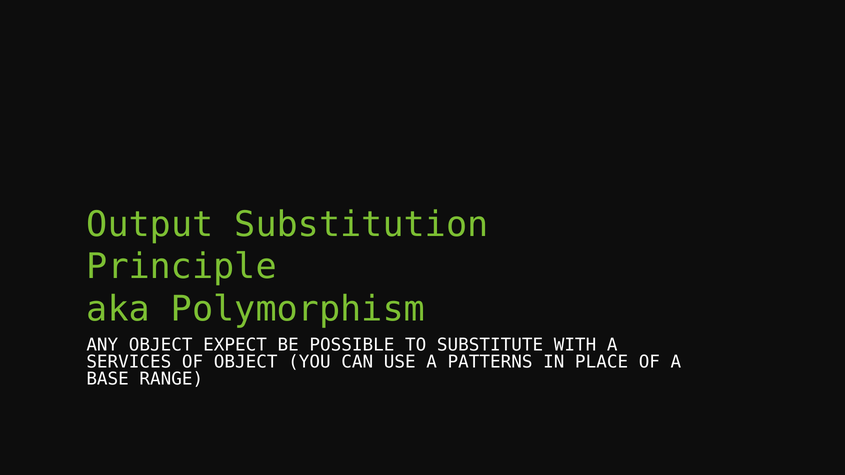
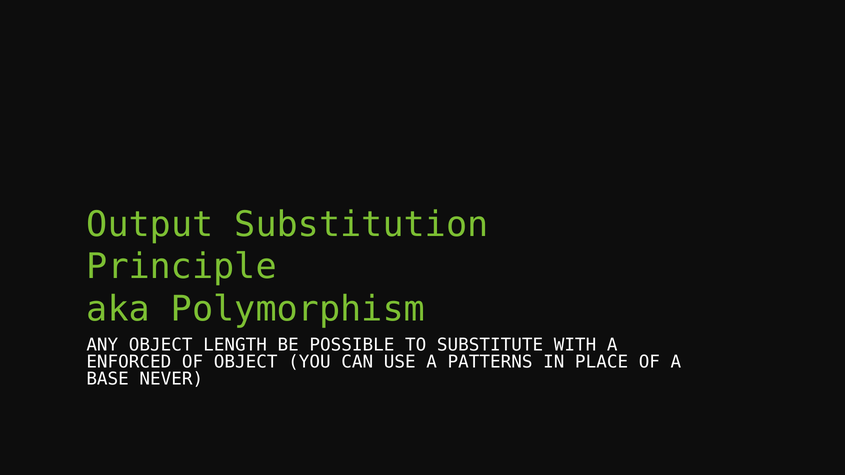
EXPECT: EXPECT -> LENGTH
SERVICES: SERVICES -> ENFORCED
RANGE: RANGE -> NEVER
